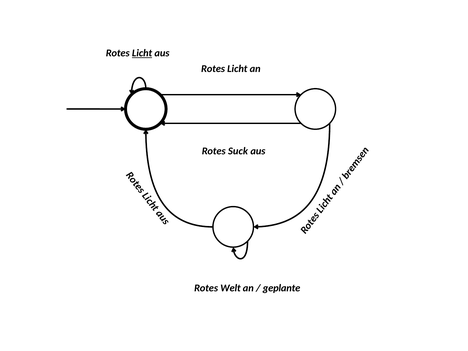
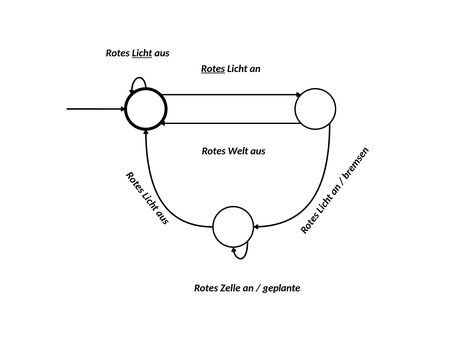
Rotes at (213, 69) underline: none -> present
Suck: Suck -> Welt
Welt: Welt -> Zelle
